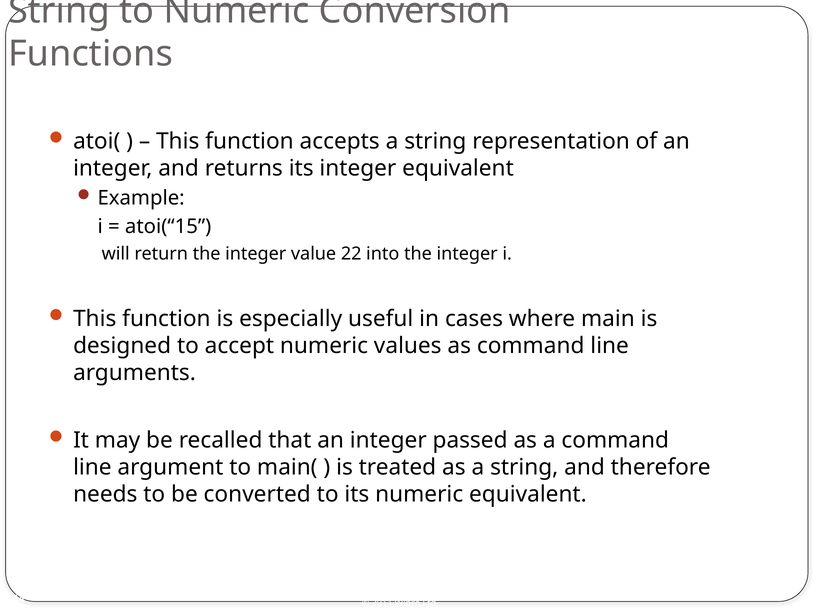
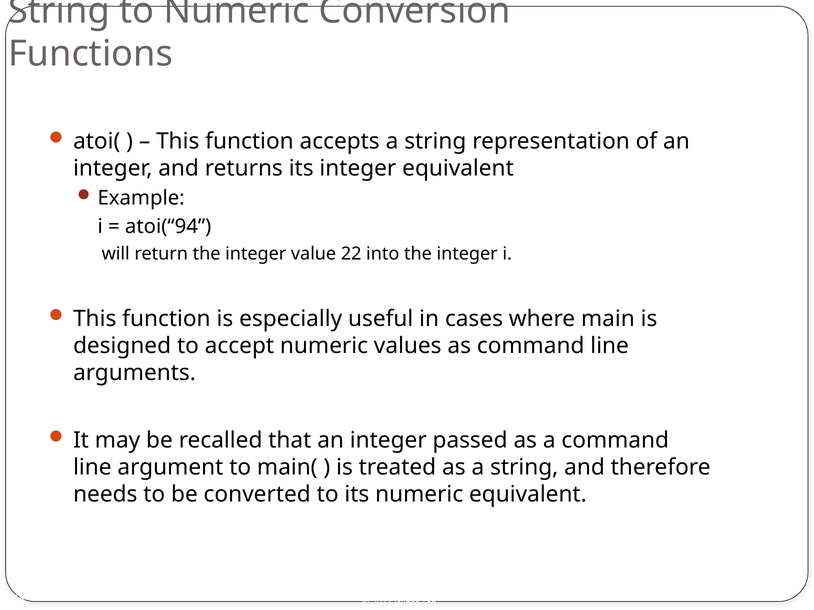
atoi(“15: atoi(“15 -> atoi(“94
